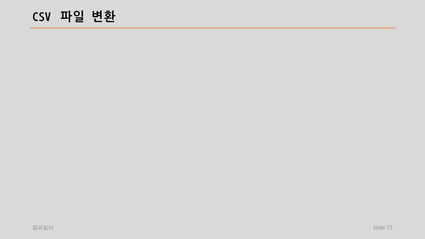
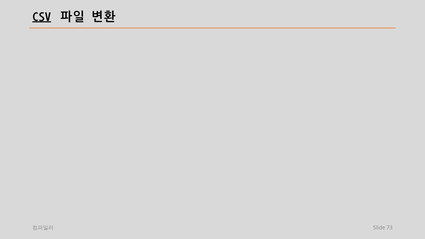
CSV underline: none -> present
